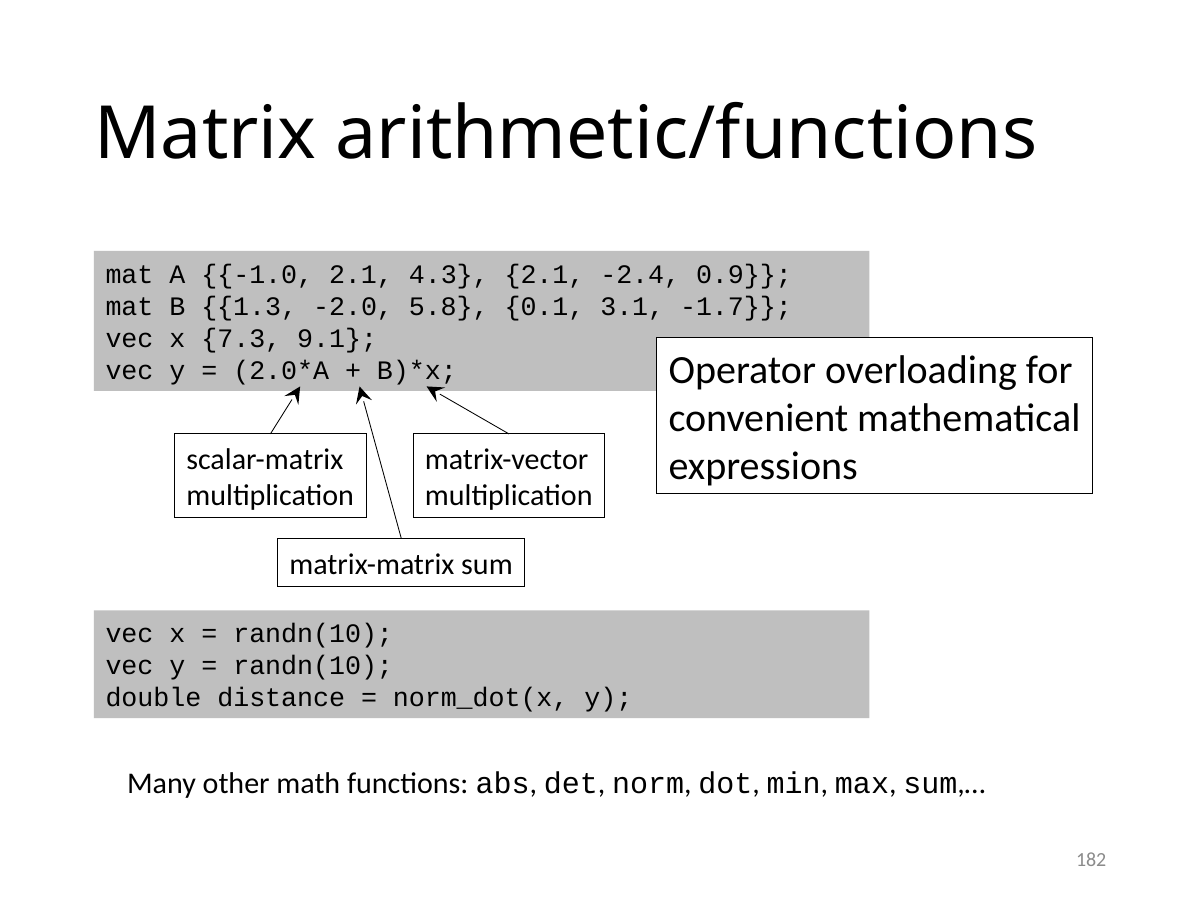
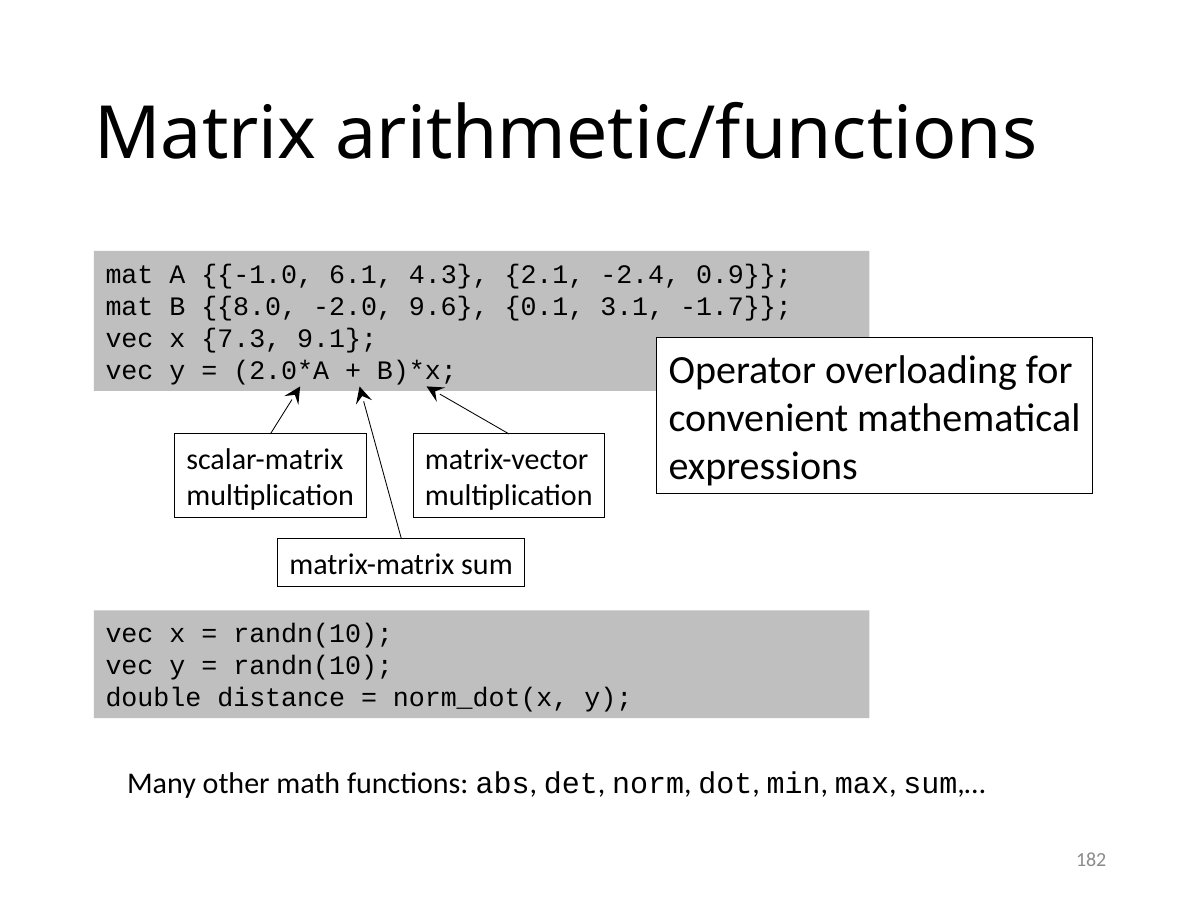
-1.0 2.1: 2.1 -> 6.1
1.3: 1.3 -> 8.0
5.8: 5.8 -> 9.6
